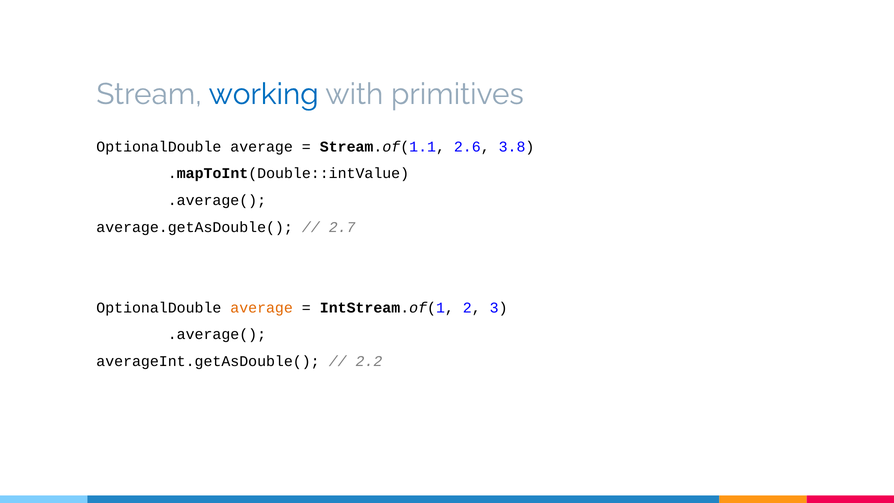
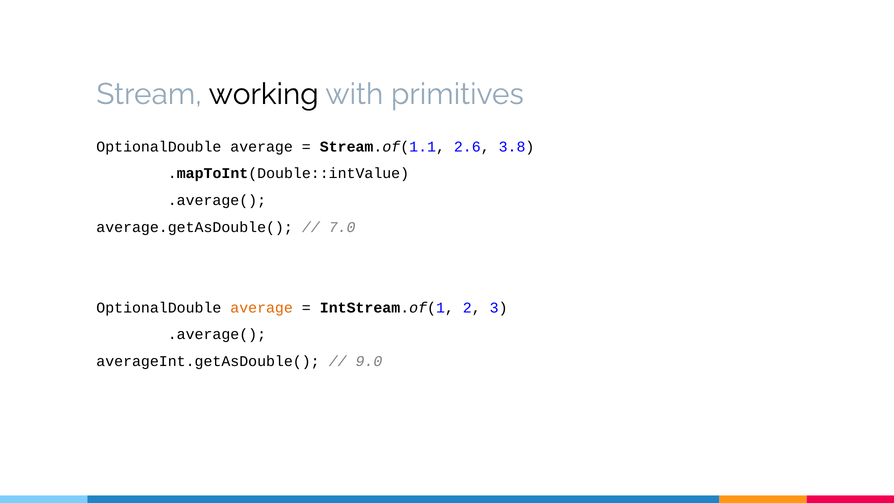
working colour: blue -> black
2.7: 2.7 -> 7.0
2.2: 2.2 -> 9.0
